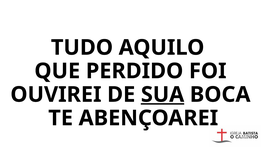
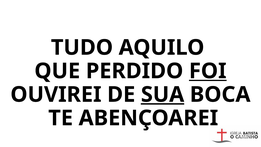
FOI underline: none -> present
